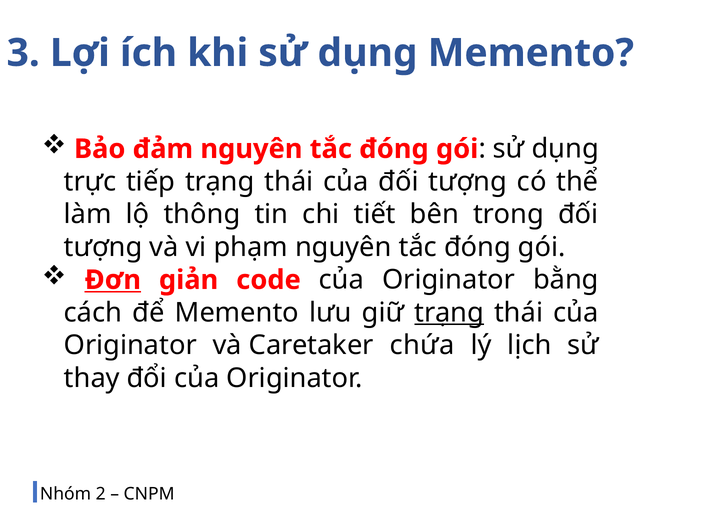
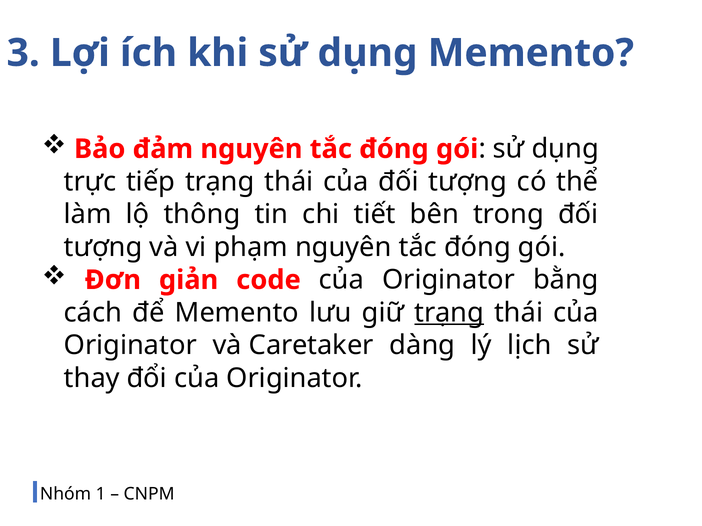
Đơn underline: present -> none
chứa: chứa -> dàng
2: 2 -> 1
